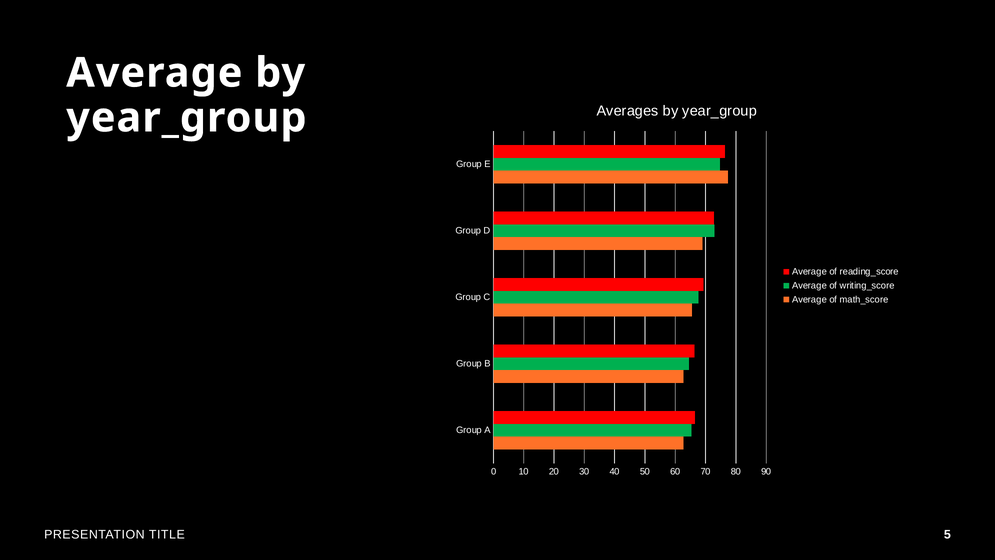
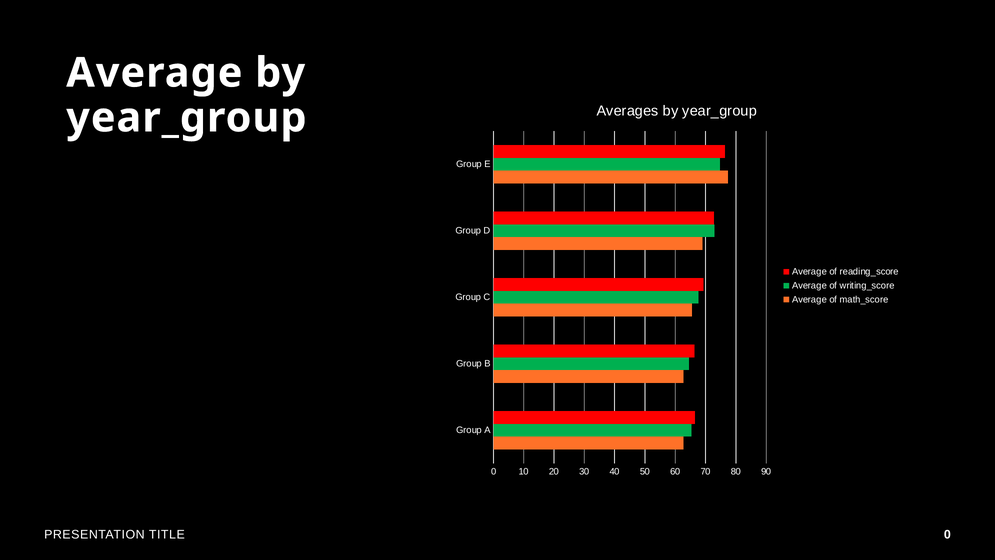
TITLE 5: 5 -> 0
